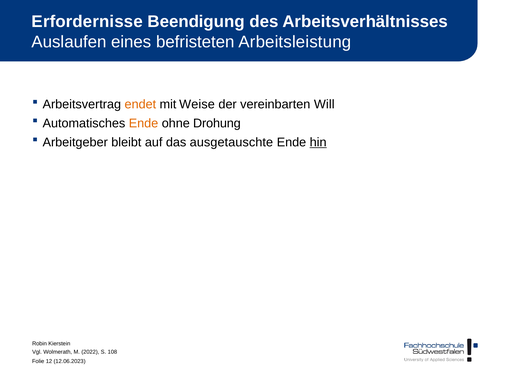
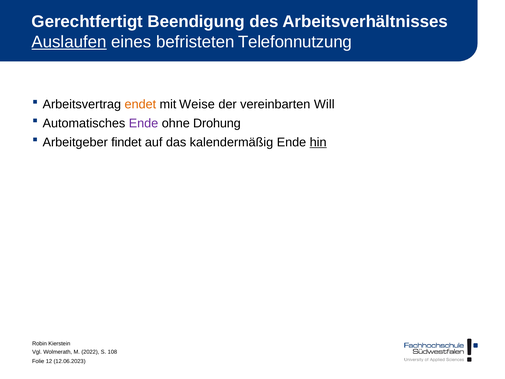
Erfordernisse: Erfordernisse -> Gerechtfertigt
Auslaufen underline: none -> present
Arbeitsleistung: Arbeitsleistung -> Telefonnutzung
Ende at (144, 123) colour: orange -> purple
bleibt: bleibt -> findet
ausgetauschte: ausgetauschte -> kalendermäßig
